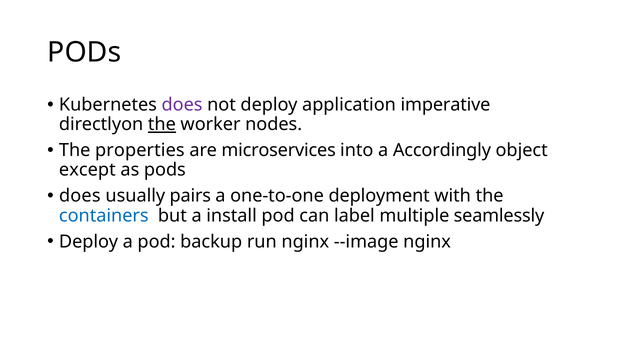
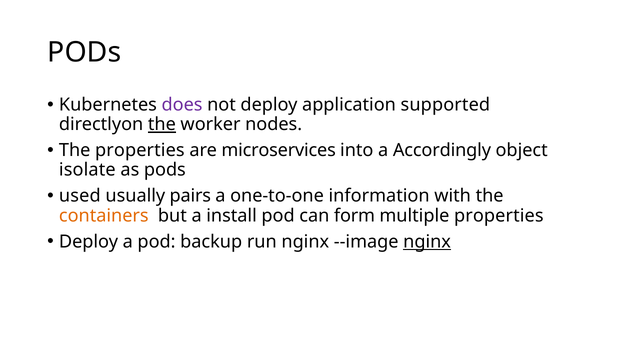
imperative: imperative -> supported
except: except -> isolate
does at (80, 196): does -> used
deployment: deployment -> information
containers colour: blue -> orange
label: label -> form
multiple seamlessly: seamlessly -> properties
nginx at (427, 242) underline: none -> present
